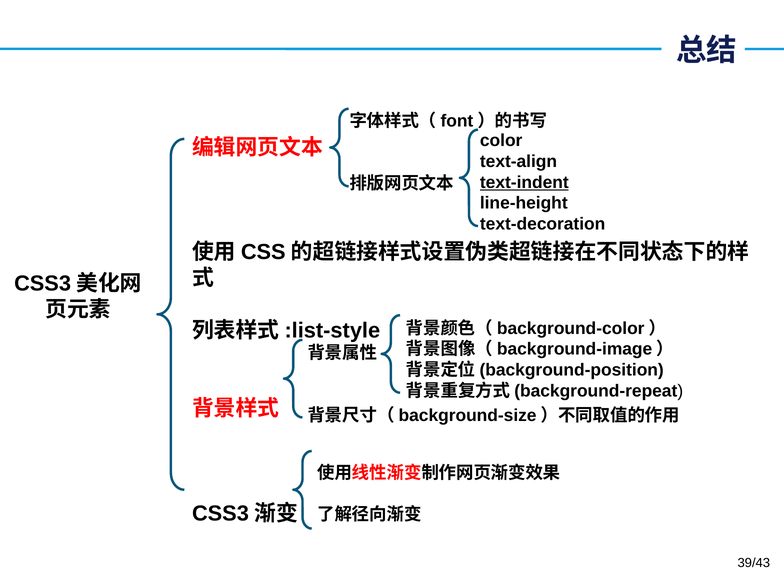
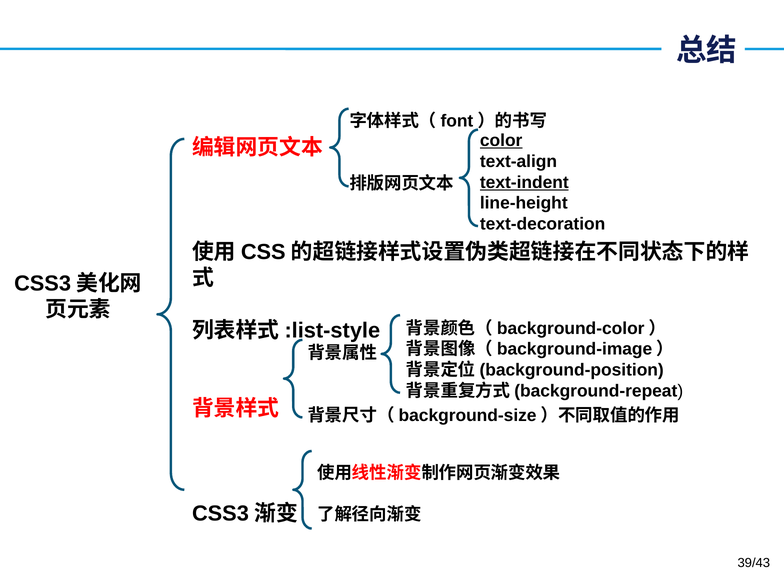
color underline: none -> present
